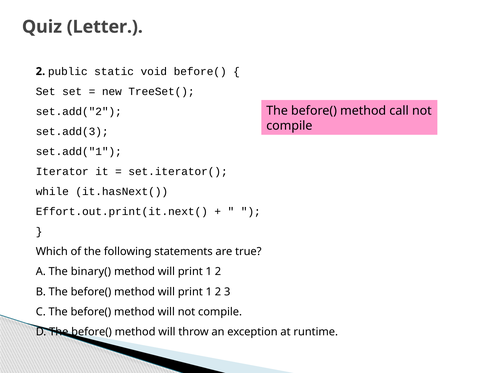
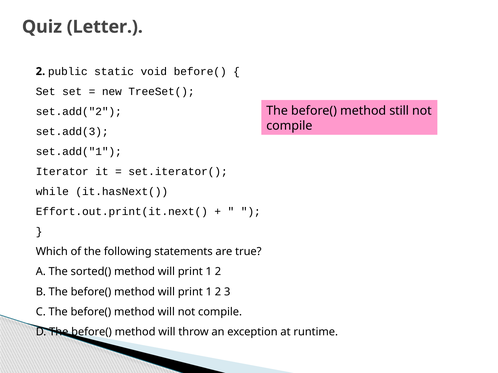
call: call -> still
binary(: binary( -> sorted(
